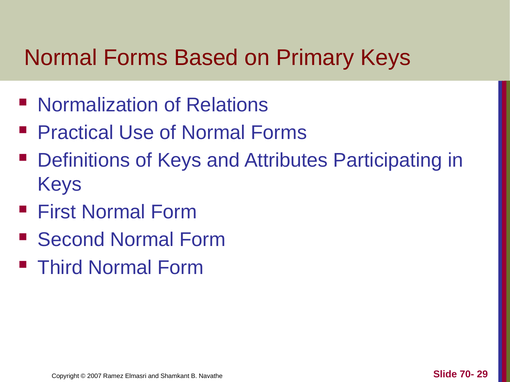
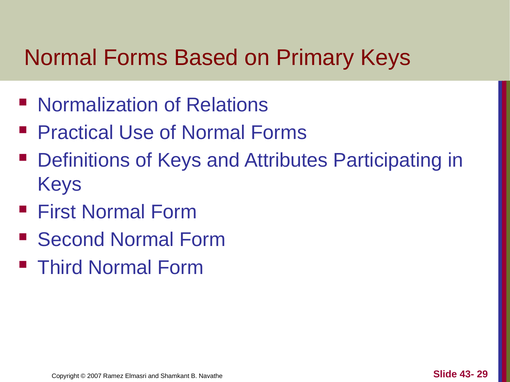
70-: 70- -> 43-
